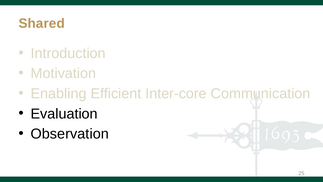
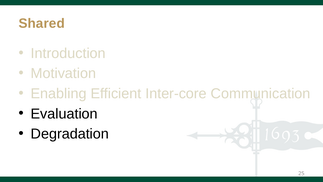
Observation: Observation -> Degradation
